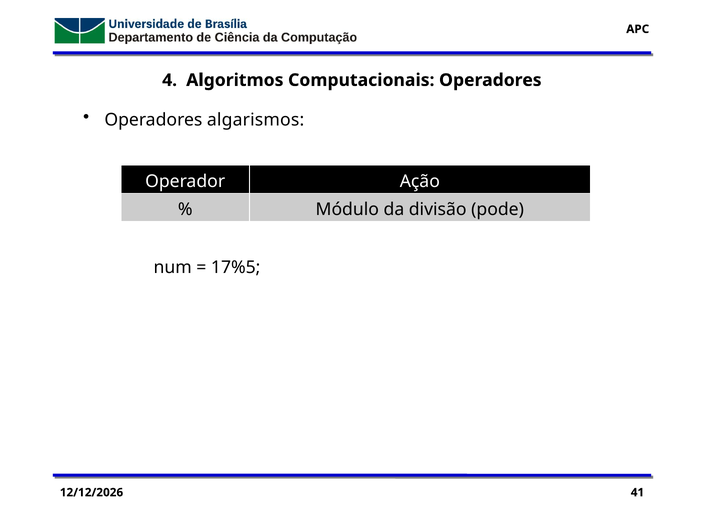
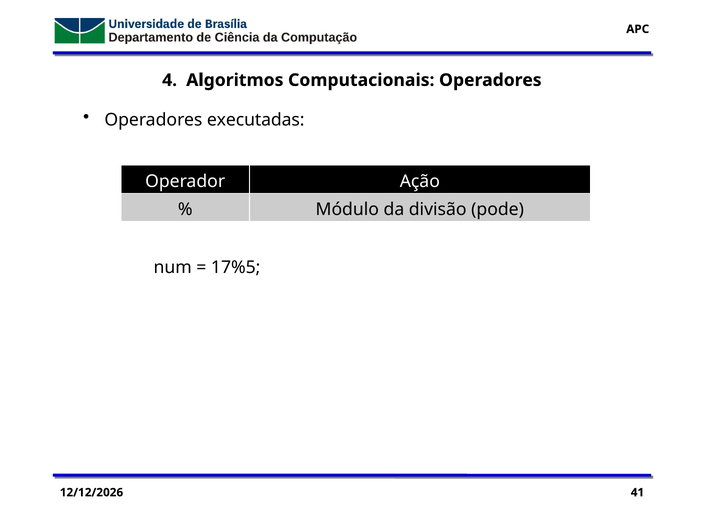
algarismos: algarismos -> executadas
